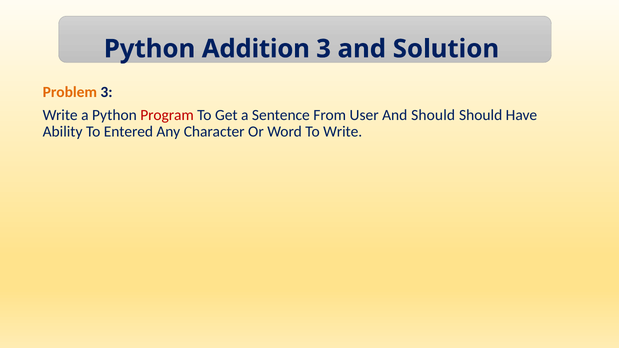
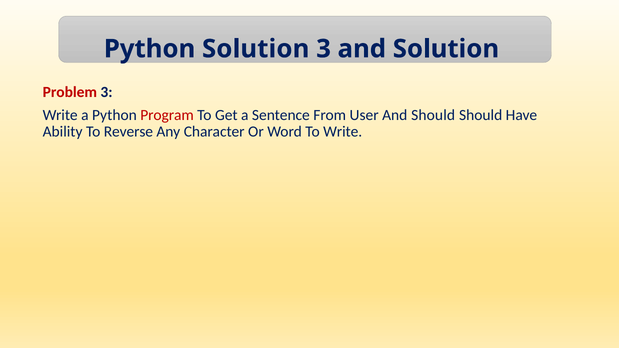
Python Addition: Addition -> Solution
Problem colour: orange -> red
Entered: Entered -> Reverse
